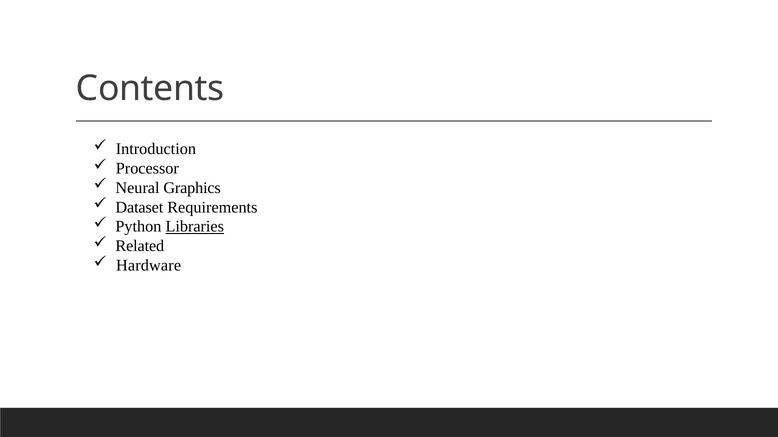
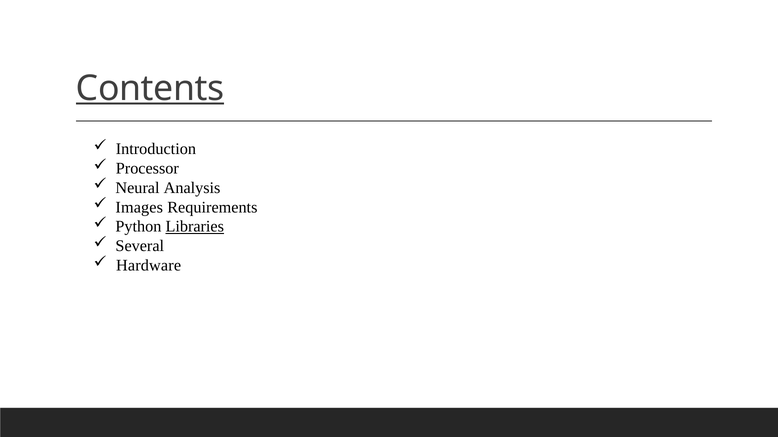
Contents underline: none -> present
Graphics: Graphics -> Analysis
Dataset: Dataset -> Images
Related: Related -> Several
